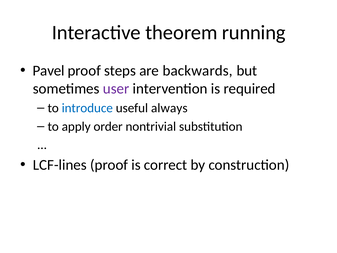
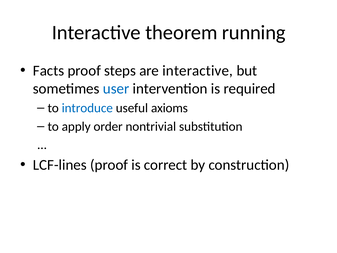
Pavel: Pavel -> Facts
are backwards: backwards -> interactive
user colour: purple -> blue
always: always -> axioms
